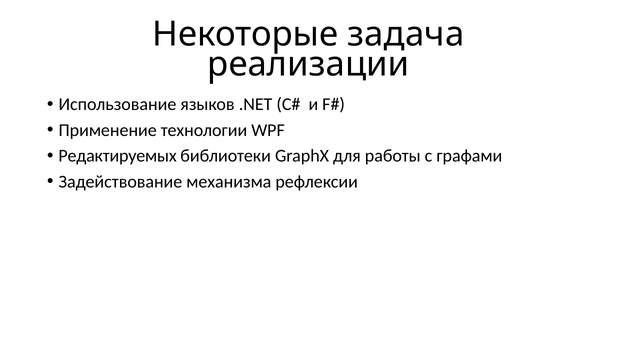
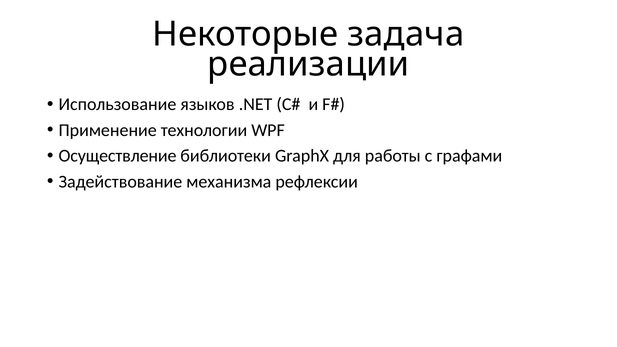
Редактируемых: Редактируемых -> Осуществление
